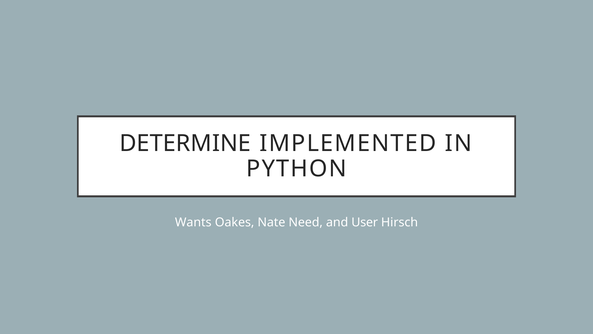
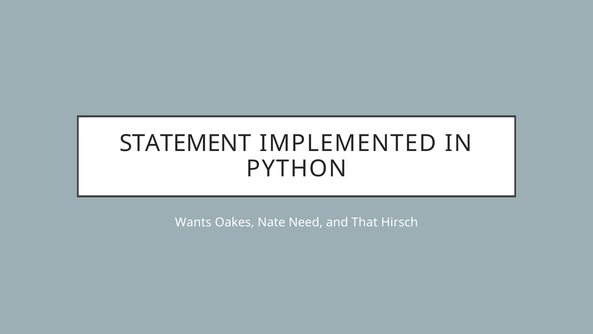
DETERMINE: DETERMINE -> STATEMENT
User: User -> That
